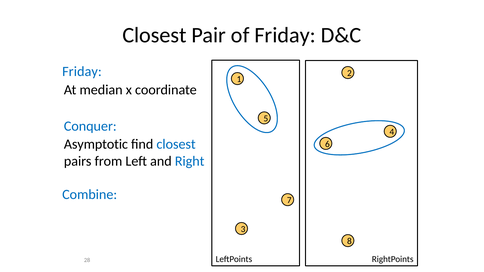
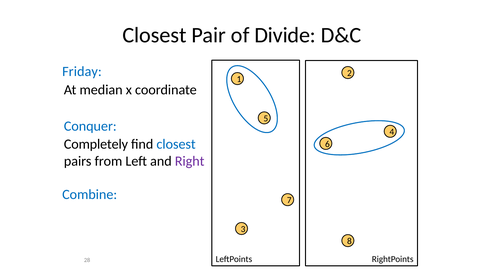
of Friday: Friday -> Divide
Asymptotic: Asymptotic -> Completely
Right colour: blue -> purple
